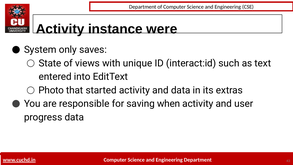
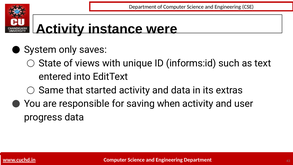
interact:id: interact:id -> informs:id
Photo: Photo -> Same
